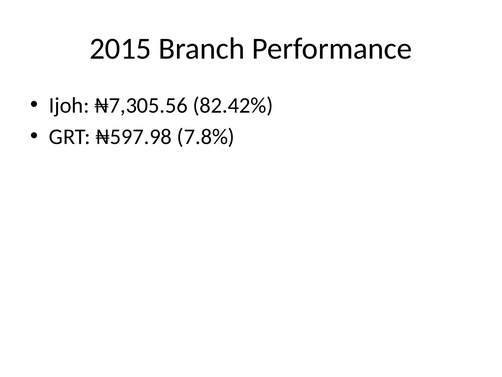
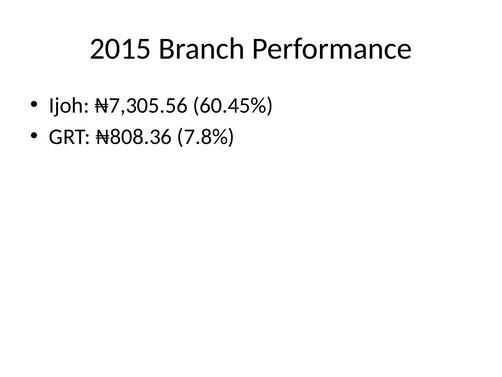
82.42%: 82.42% -> 60.45%
₦597.98: ₦597.98 -> ₦808.36
